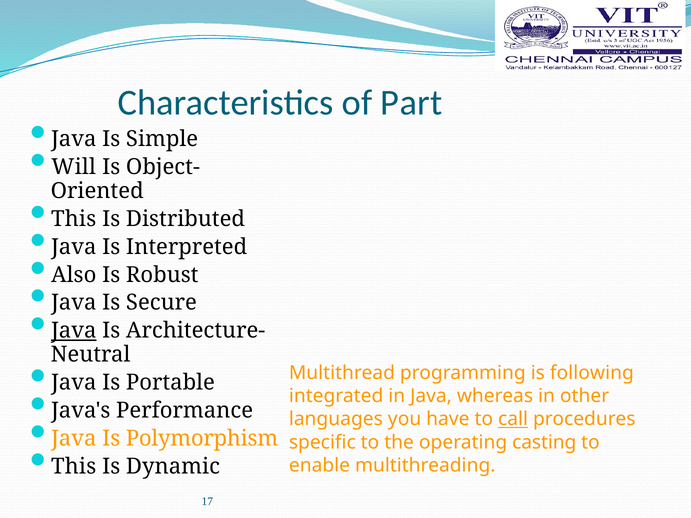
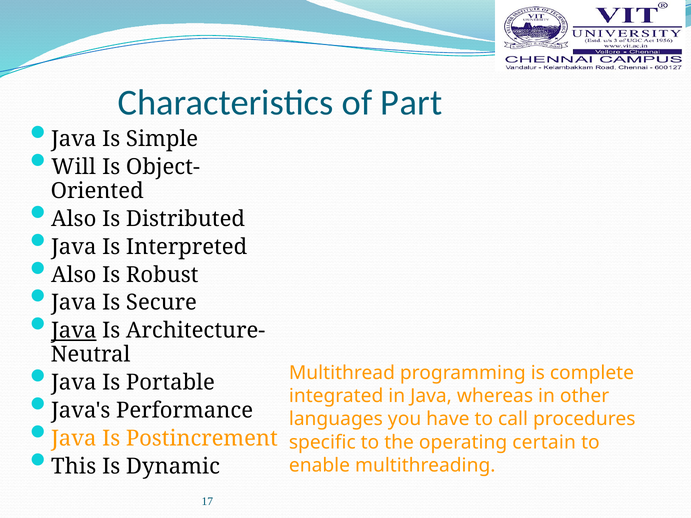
This at (74, 219): This -> Also
following: following -> complete
call underline: present -> none
Polymorphism: Polymorphism -> Postincrement
casting: casting -> certain
